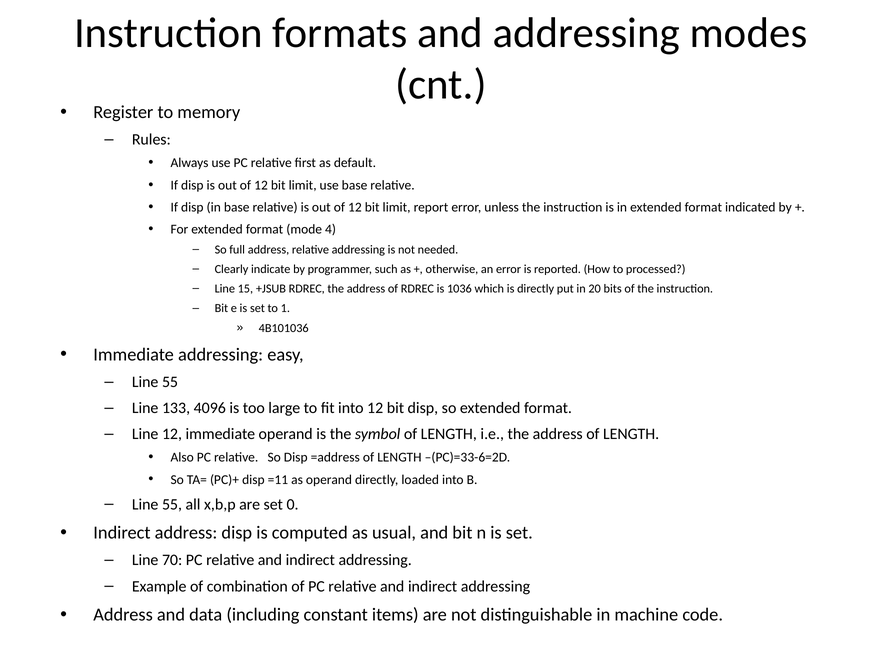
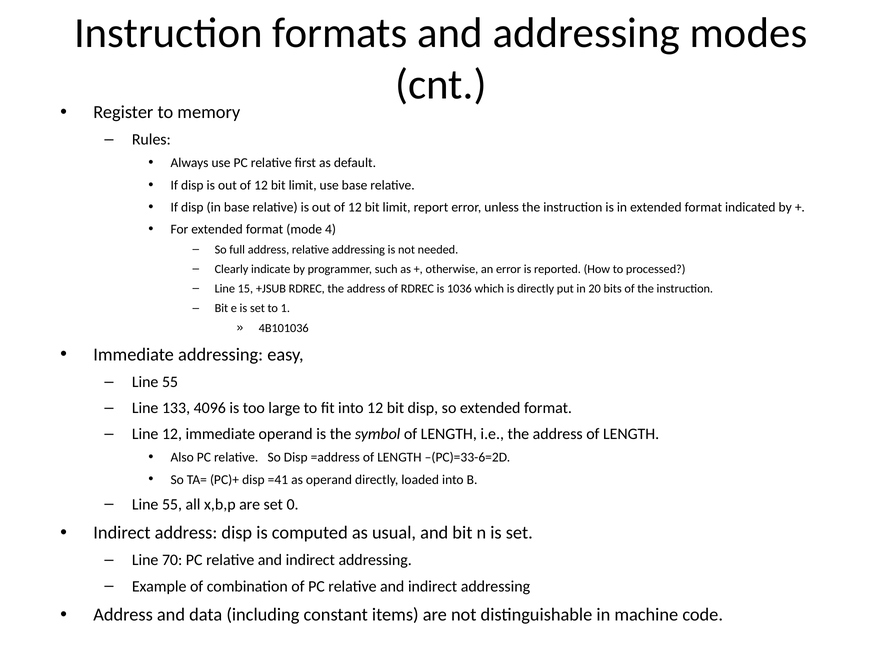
=11: =11 -> =41
